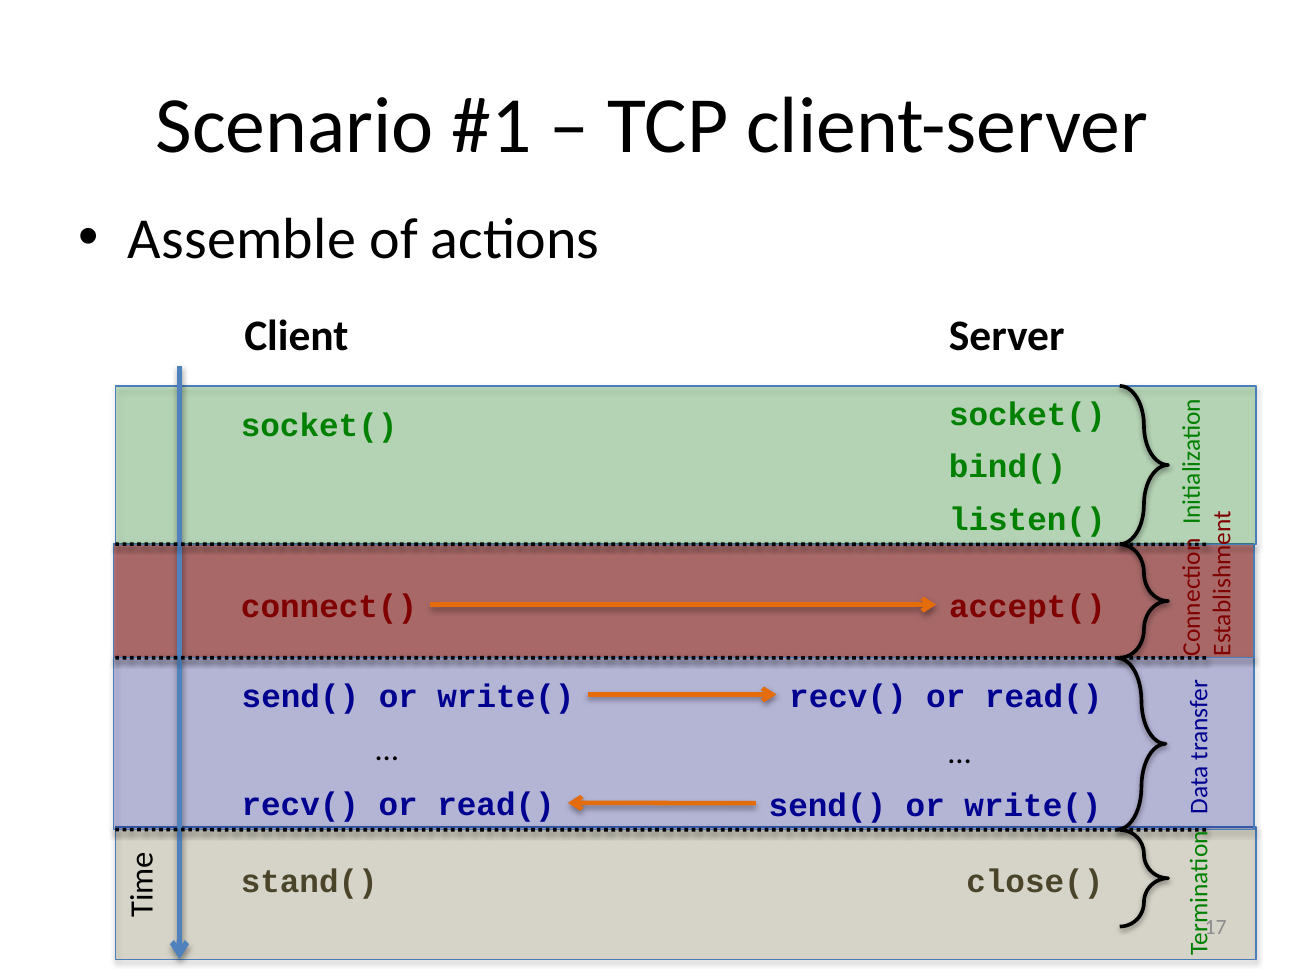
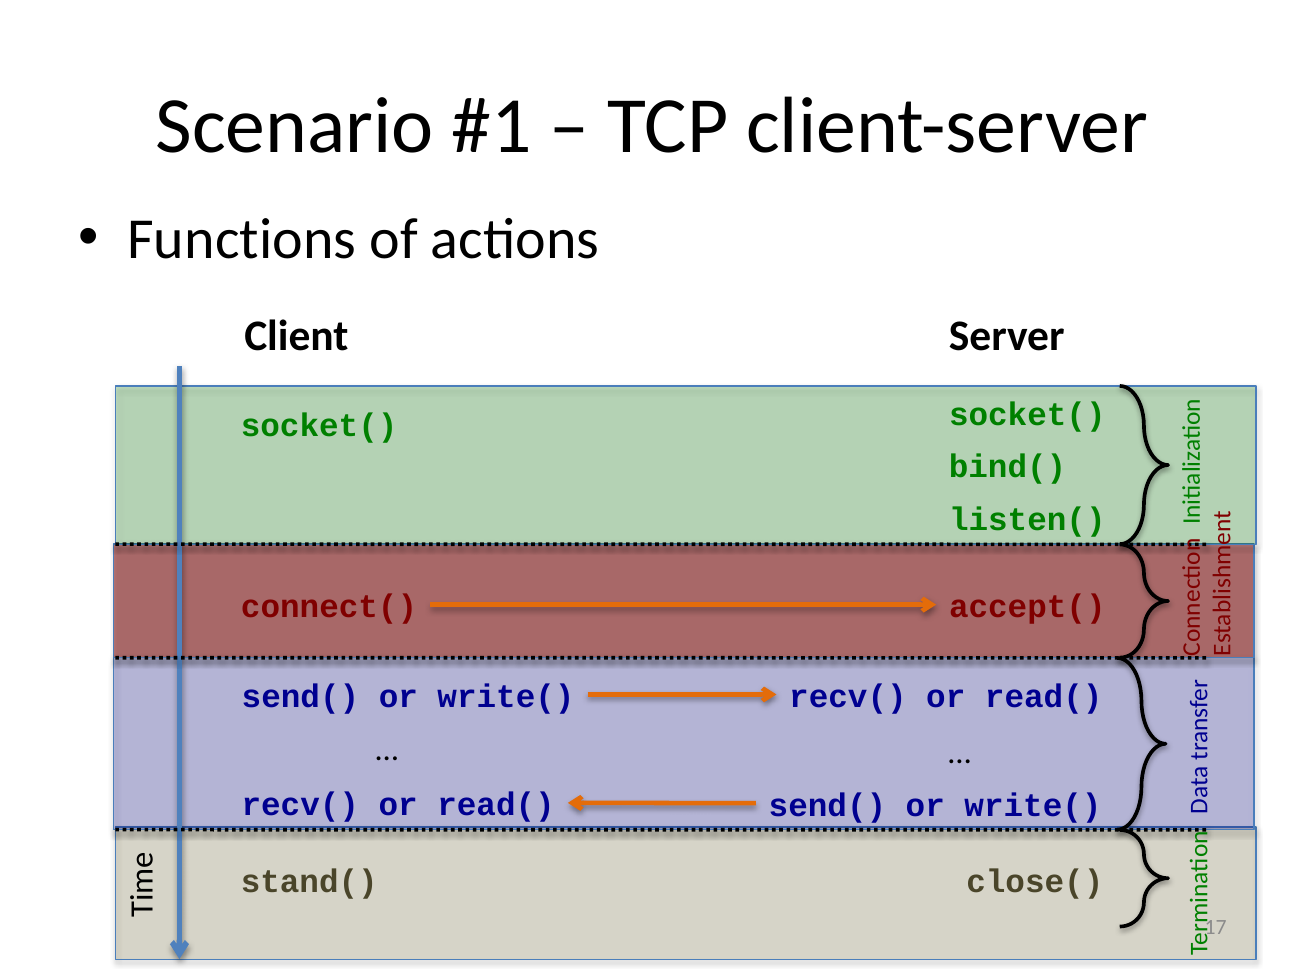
Assemble: Assemble -> Functions
